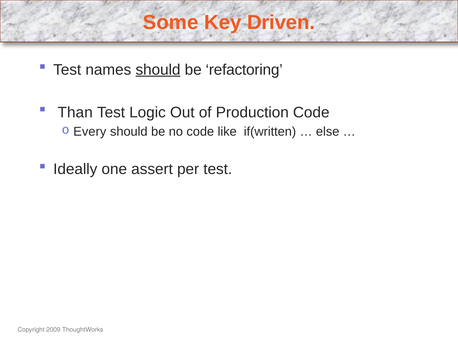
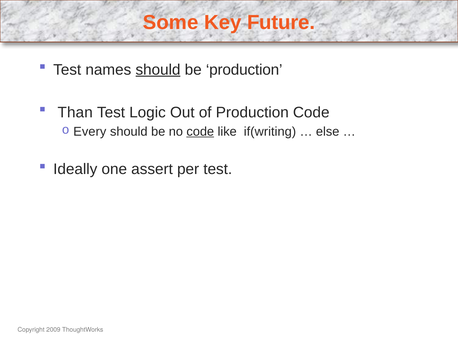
Driven: Driven -> Future
be refactoring: refactoring -> production
code at (200, 132) underline: none -> present
if(written: if(written -> if(writing
